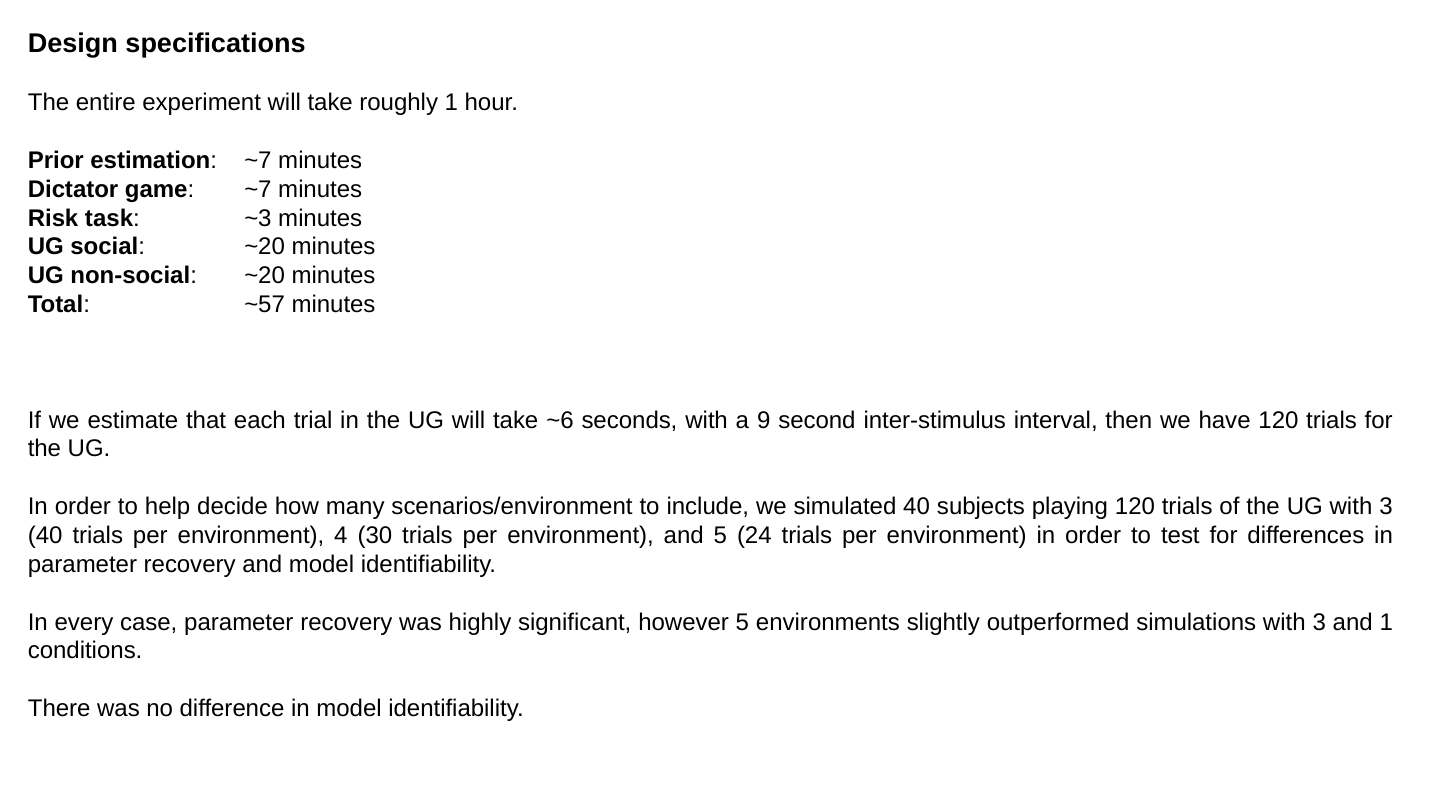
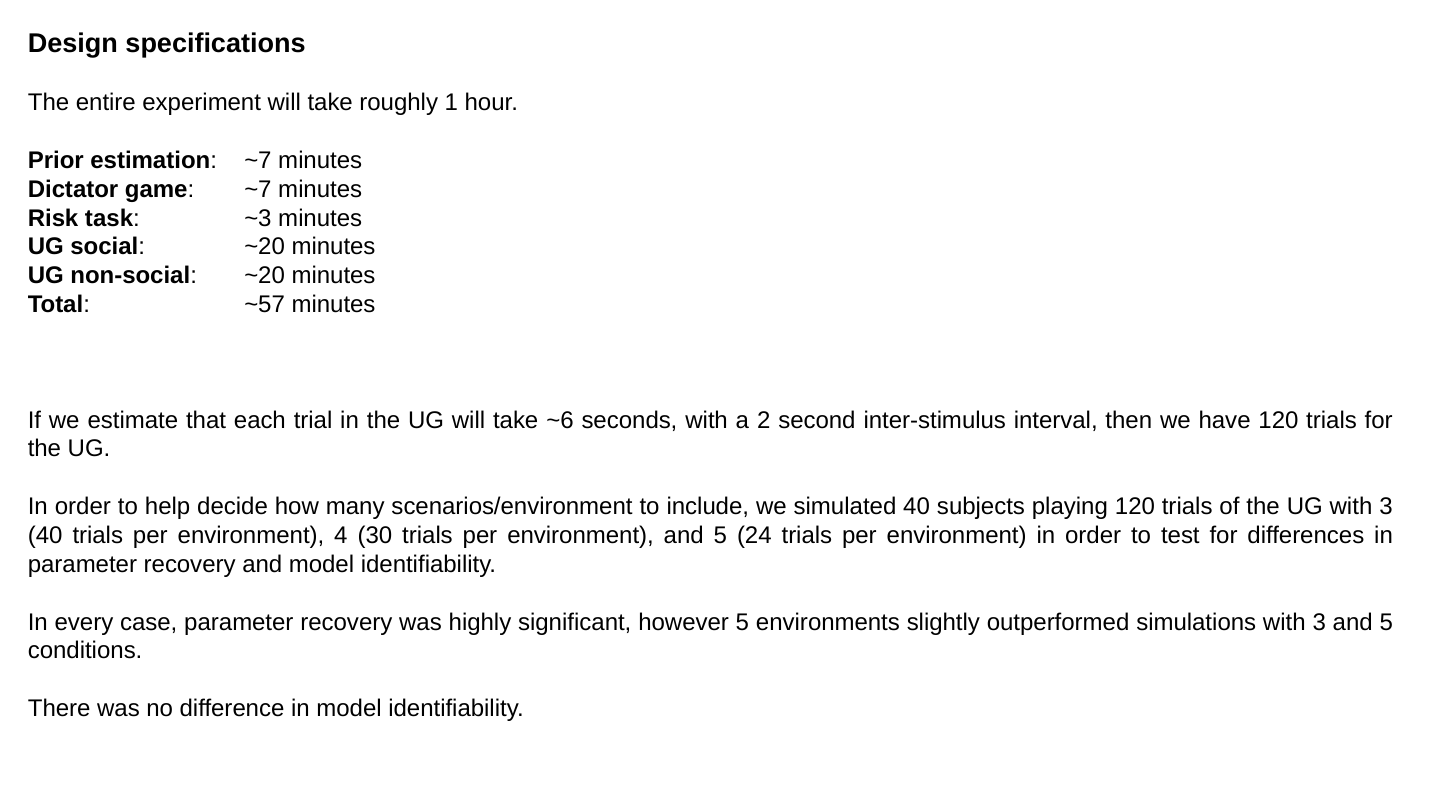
9: 9 -> 2
3 and 1: 1 -> 5
